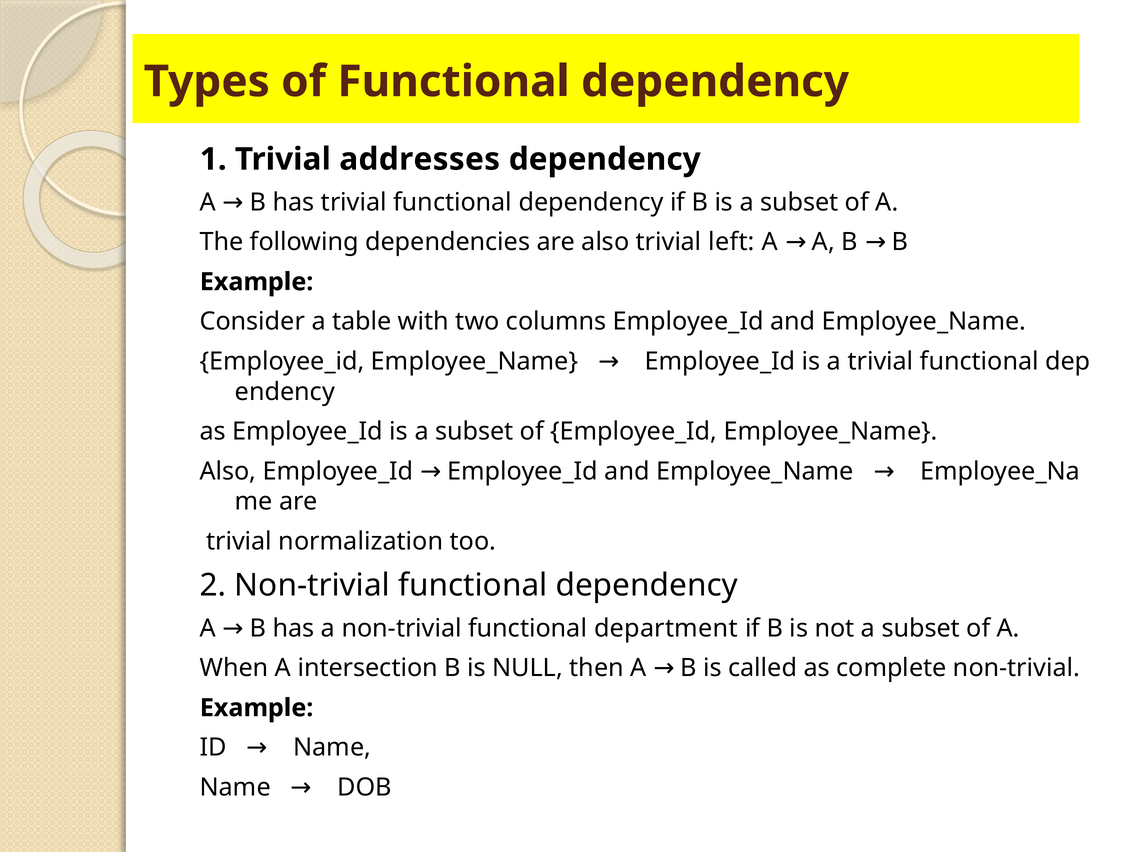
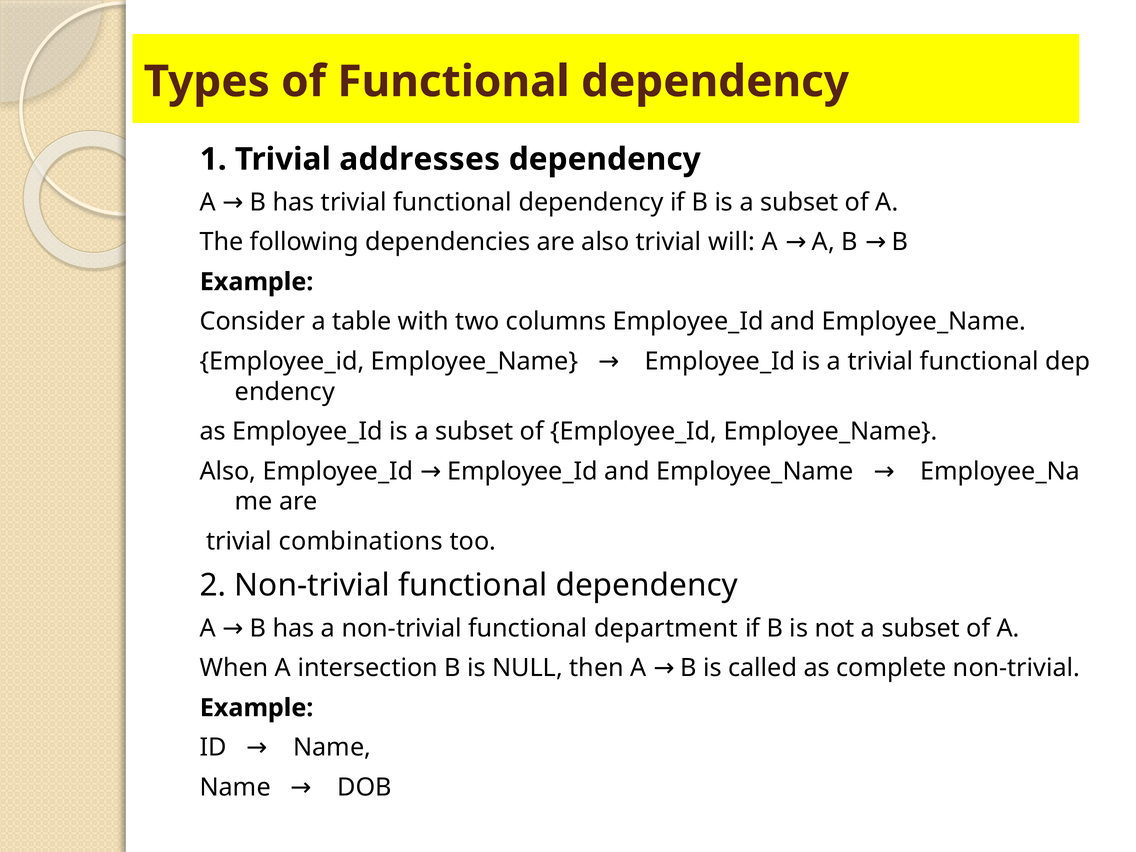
left: left -> will
normalization: normalization -> combinations
